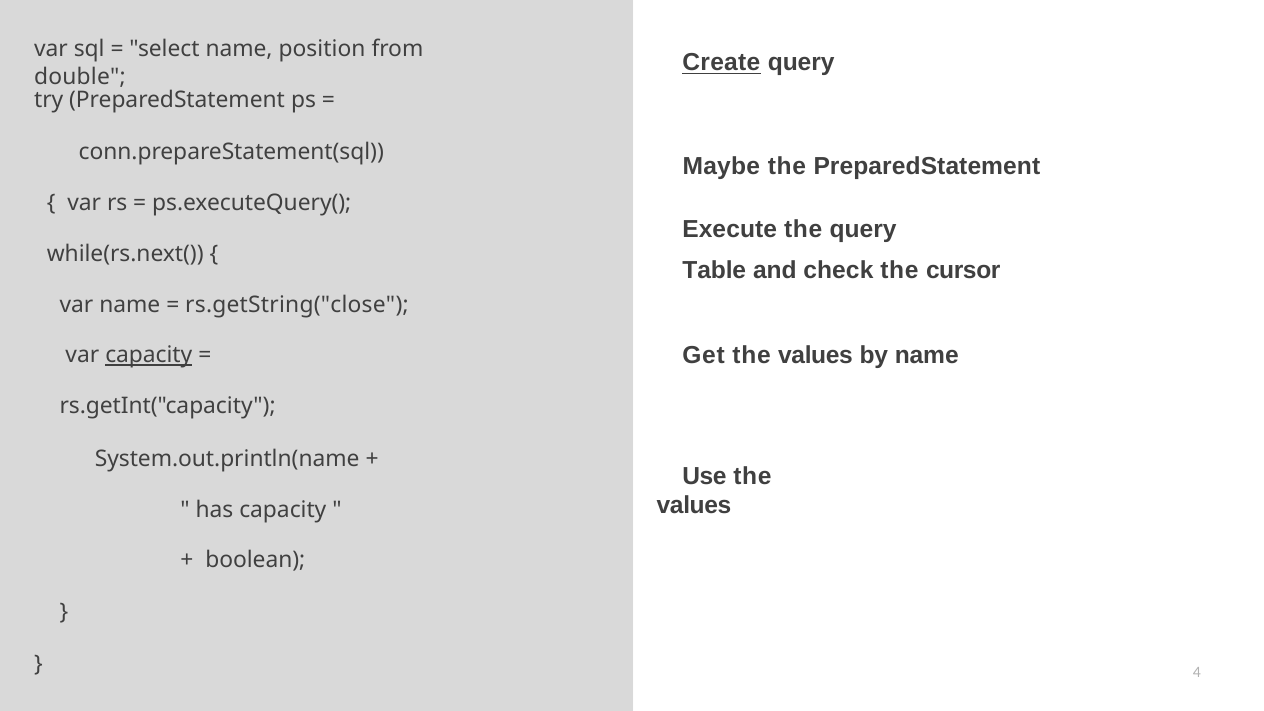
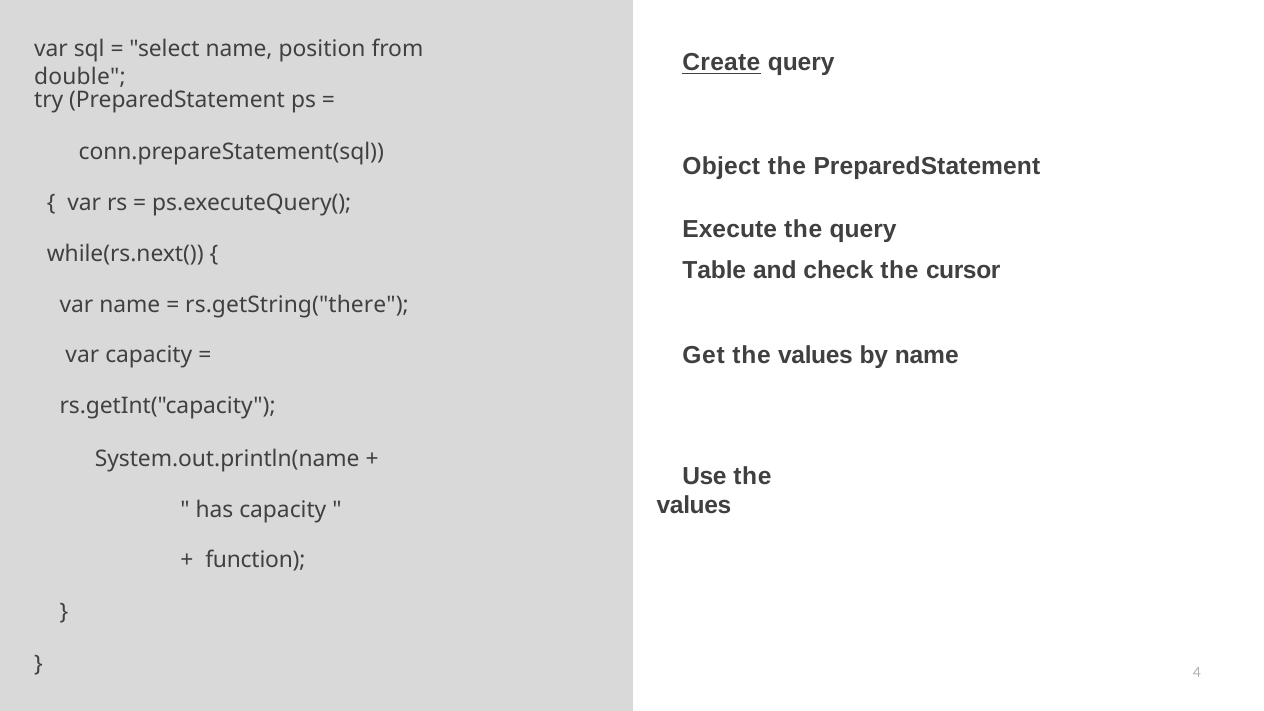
Maybe: Maybe -> Object
rs.getString("close: rs.getString("close -> rs.getString("there
capacity at (149, 355) underline: present -> none
boolean: boolean -> function
